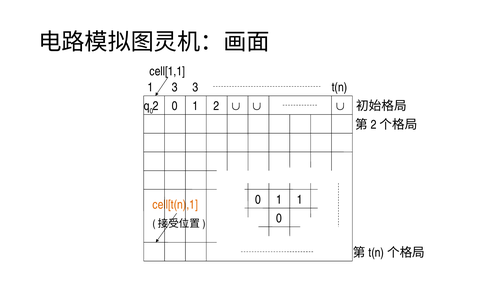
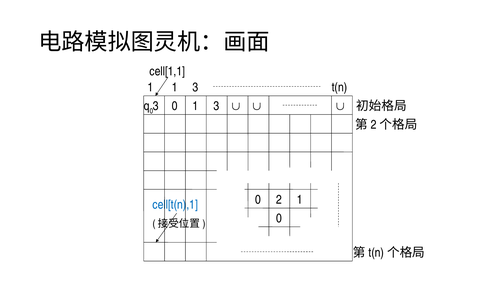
3 at (175, 88): 3 -> 1
2 at (156, 106): 2 -> 3
2 at (216, 106): 2 -> 3
0 1: 1 -> 2
cell[t(n),1 colour: orange -> blue
